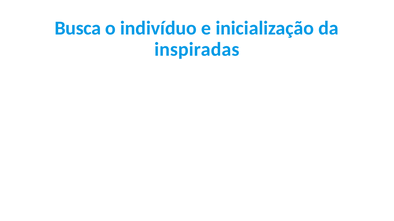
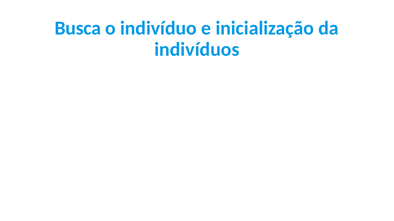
inspiradas: inspiradas -> indivíduos
